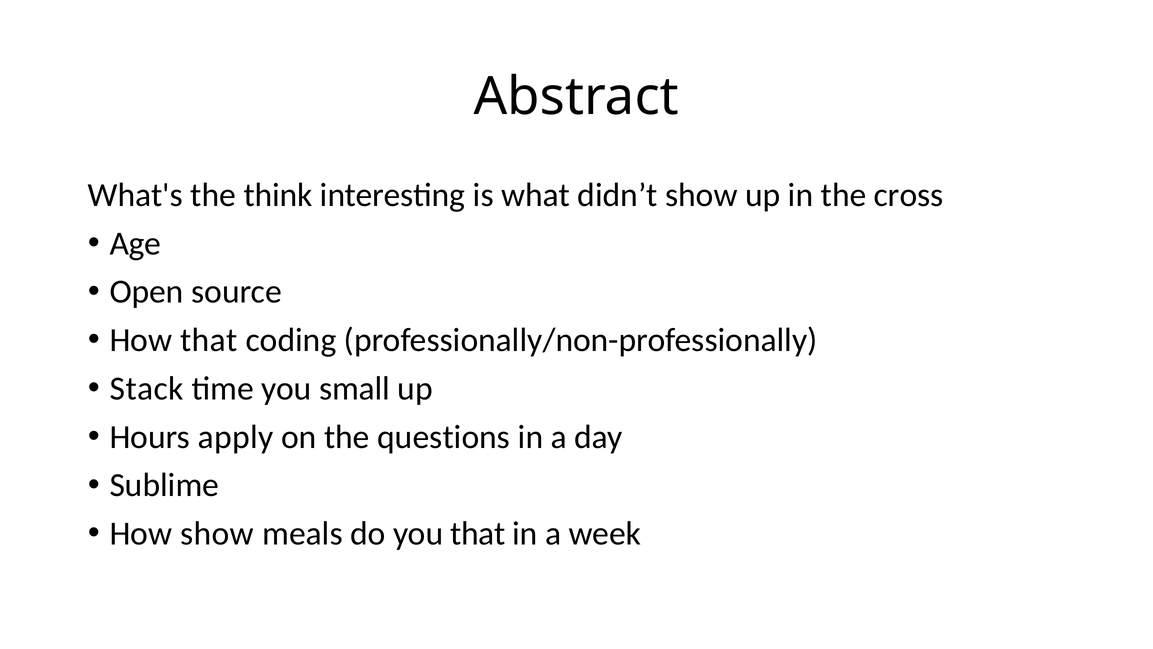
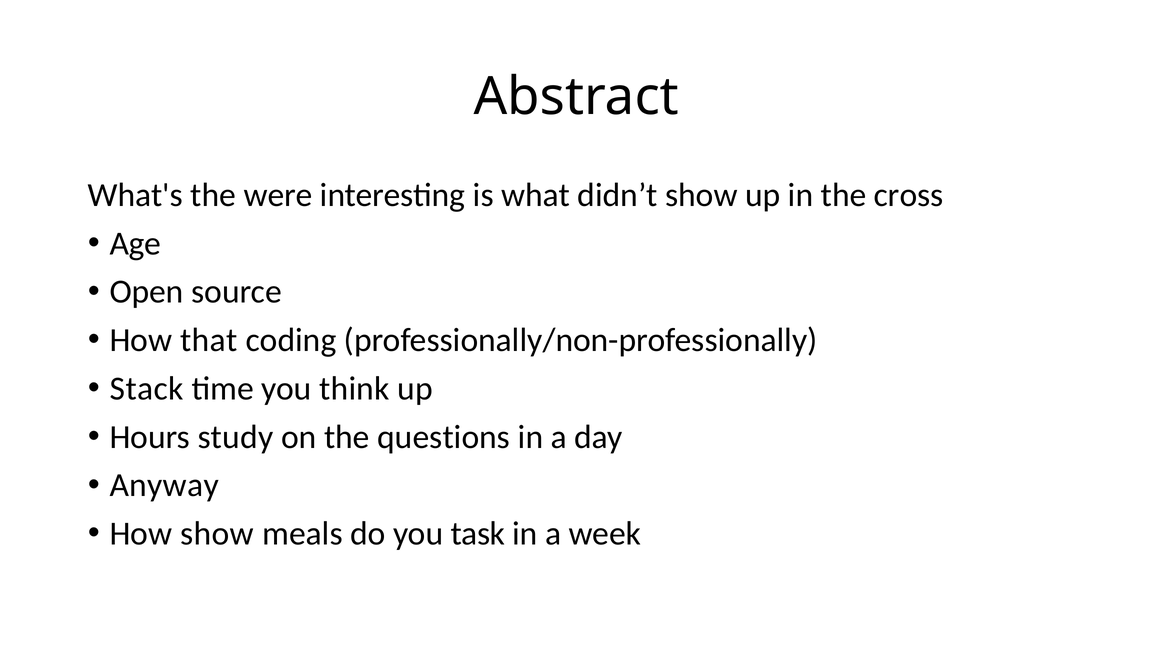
think: think -> were
small: small -> think
apply: apply -> study
Sublime: Sublime -> Anyway
you that: that -> task
